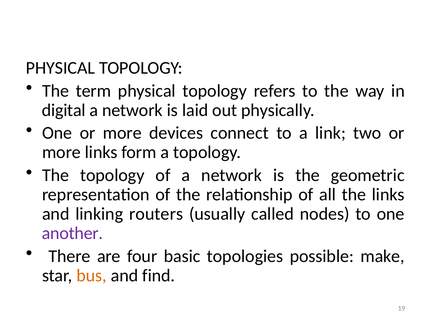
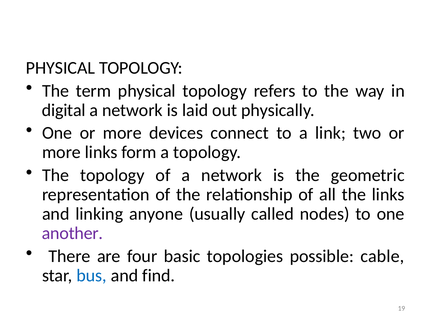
routers: routers -> anyone
make: make -> cable
bus colour: orange -> blue
